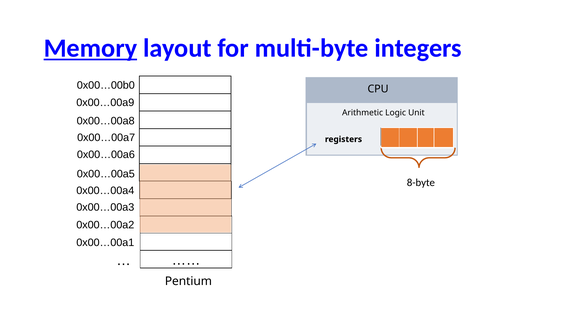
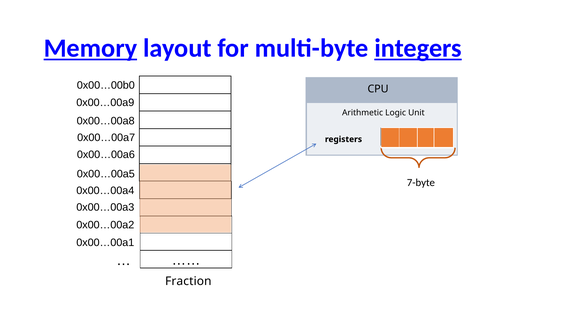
integers underline: none -> present
8-byte: 8-byte -> 7-byte
Pentium: Pentium -> Fraction
